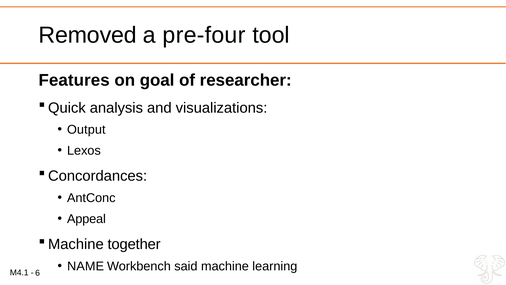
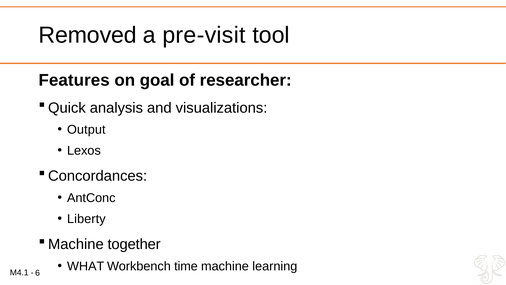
pre-four: pre-four -> pre-visit
Appeal: Appeal -> Liberty
NAME: NAME -> WHAT
said: said -> time
